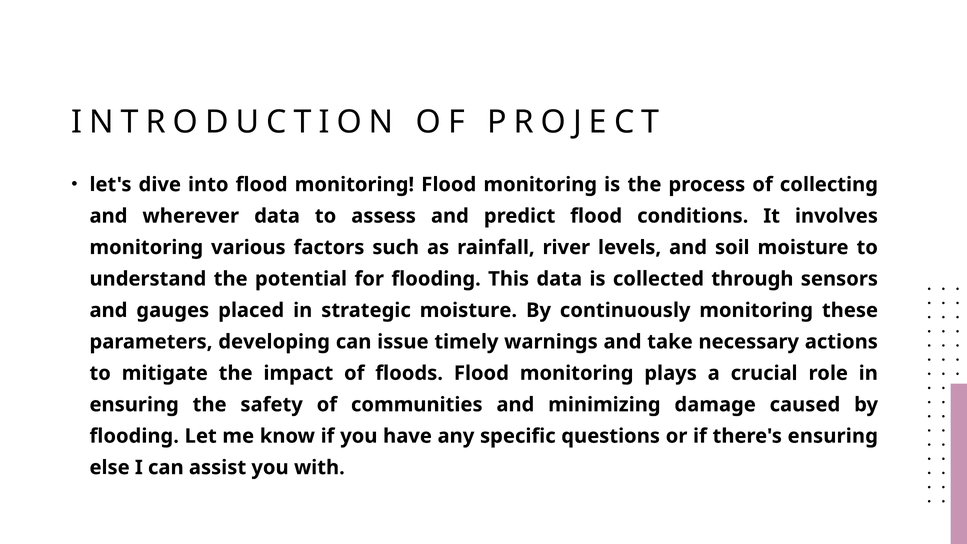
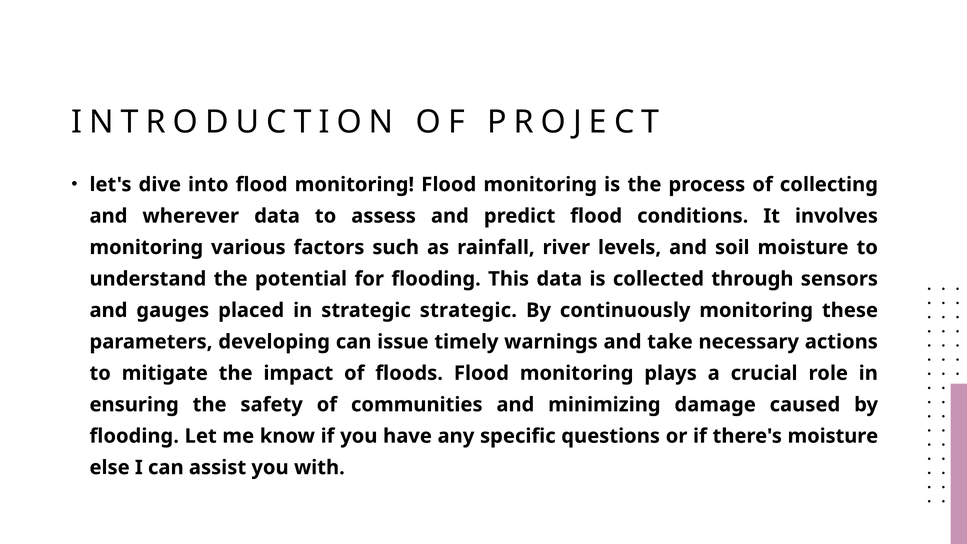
strategic moisture: moisture -> strategic
there's ensuring: ensuring -> moisture
